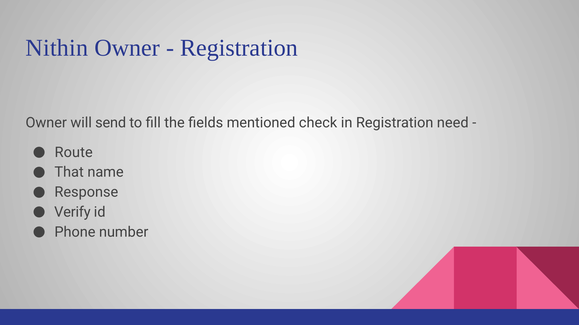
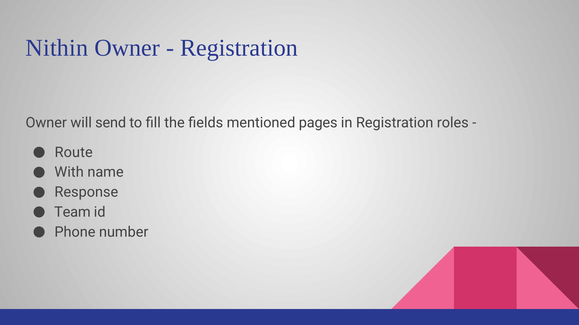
check: check -> pages
need: need -> roles
That: That -> With
Verify: Verify -> Team
